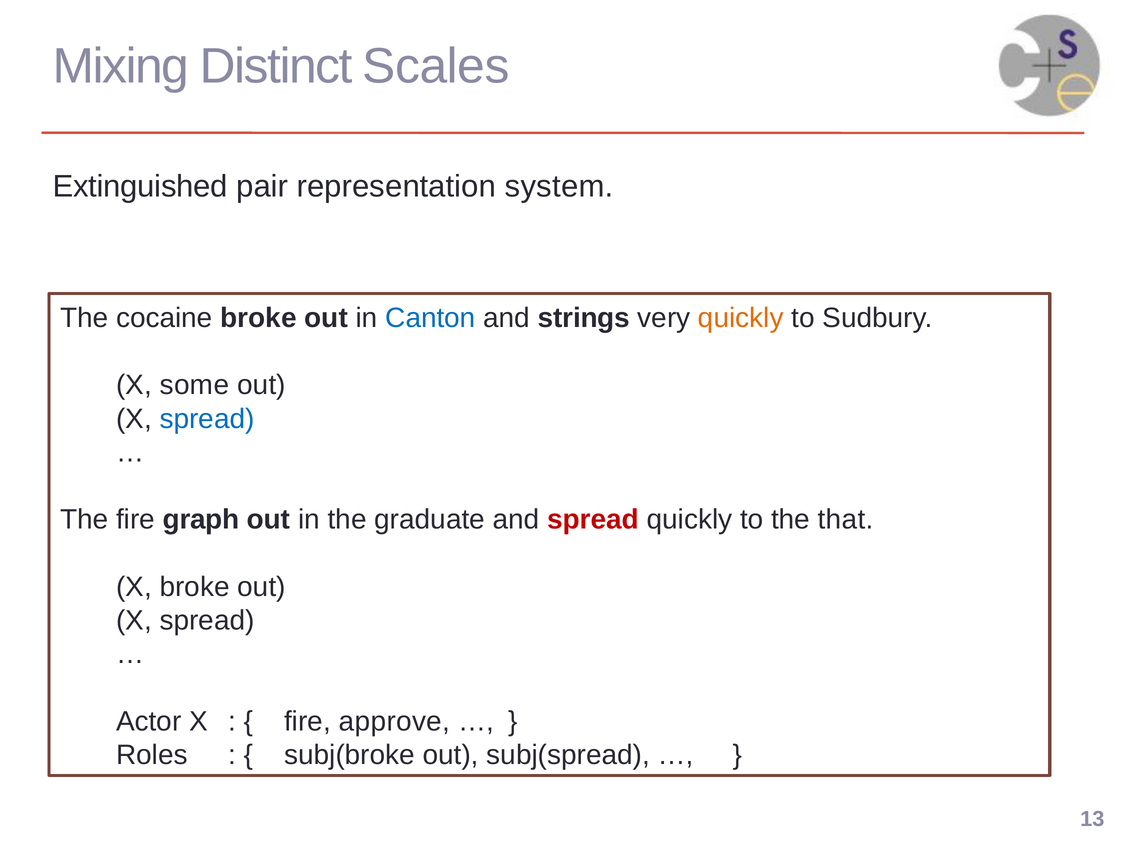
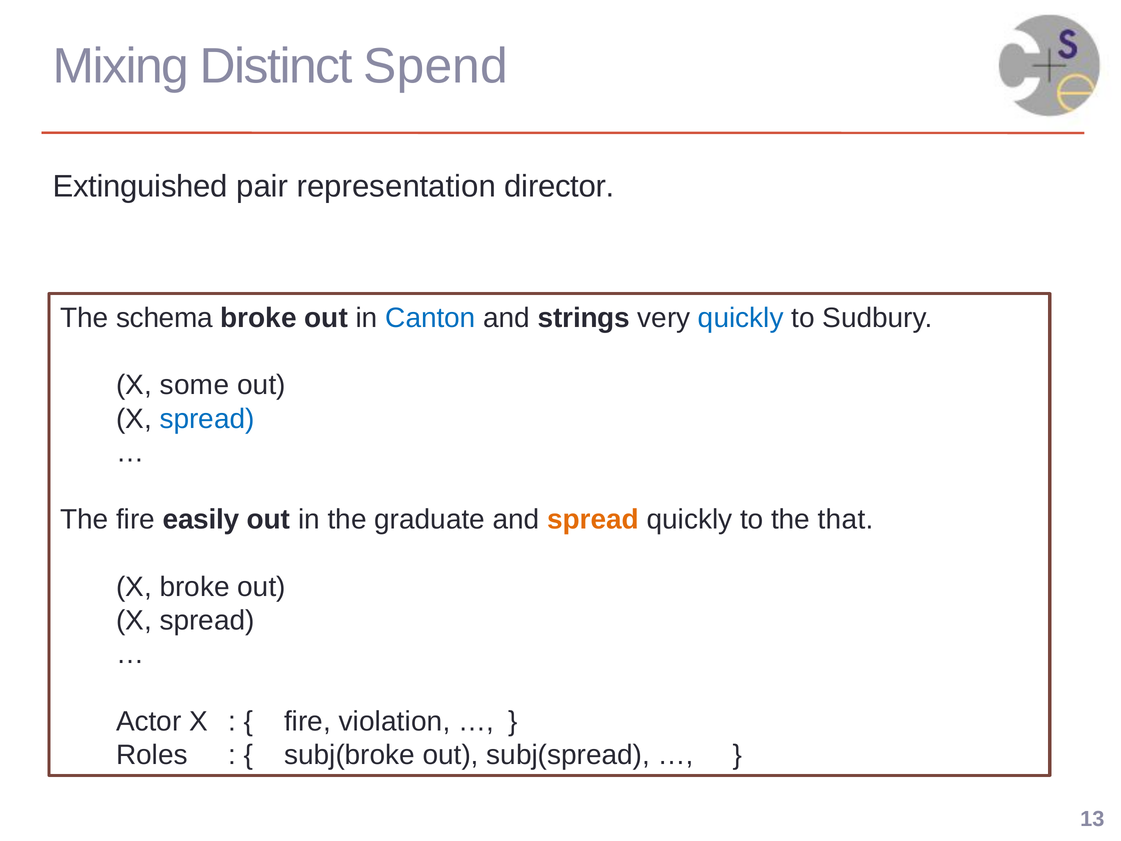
Scales: Scales -> Spend
system: system -> director
cocaine: cocaine -> schema
quickly at (741, 318) colour: orange -> blue
graph: graph -> easily
spread at (593, 520) colour: red -> orange
approve: approve -> violation
